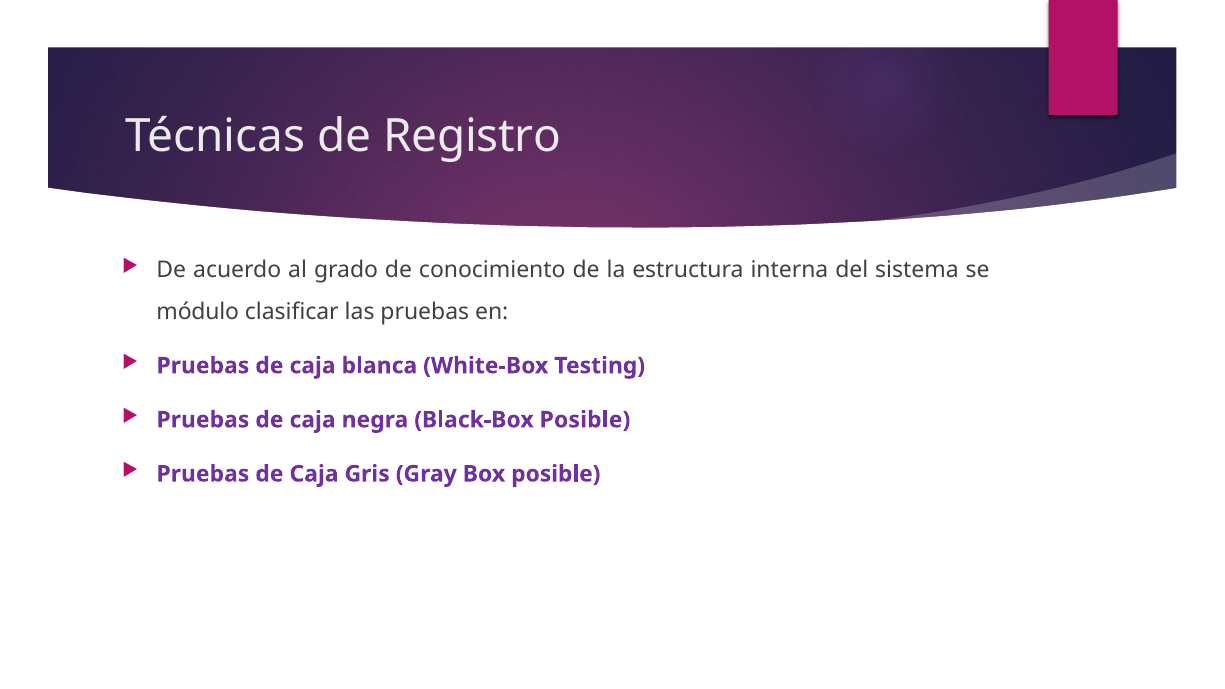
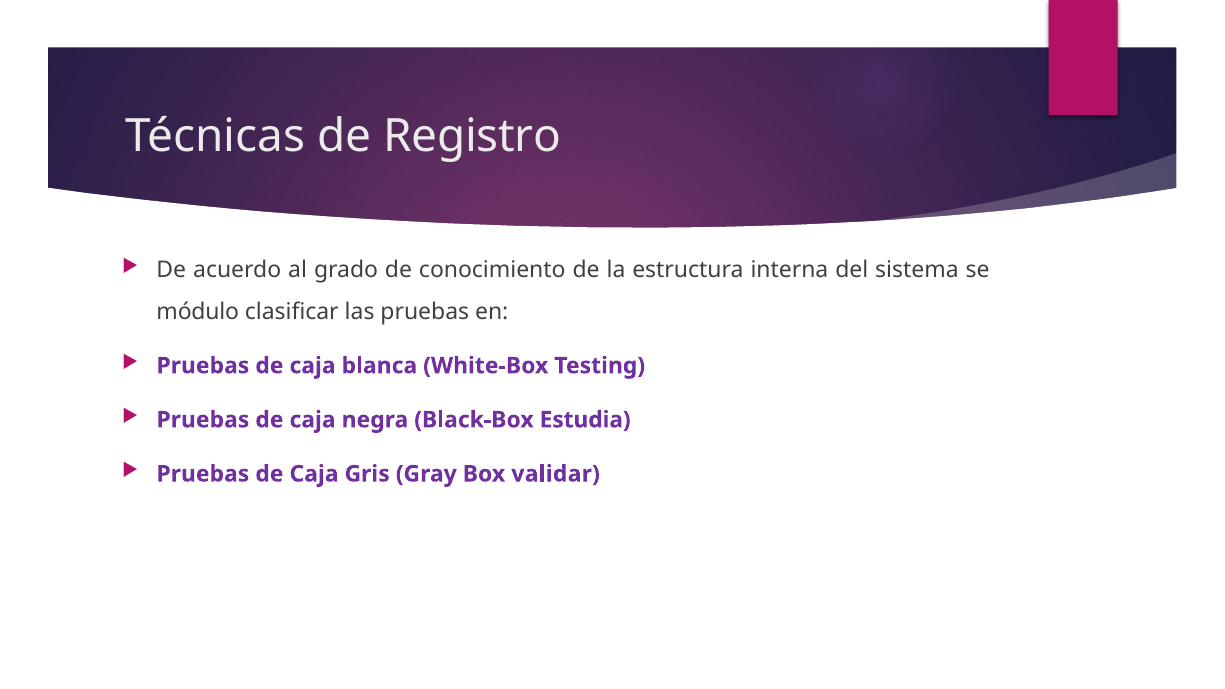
Black-Box Posible: Posible -> Estudia
Box posible: posible -> validar
